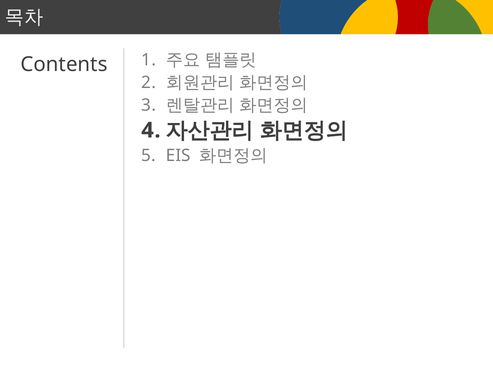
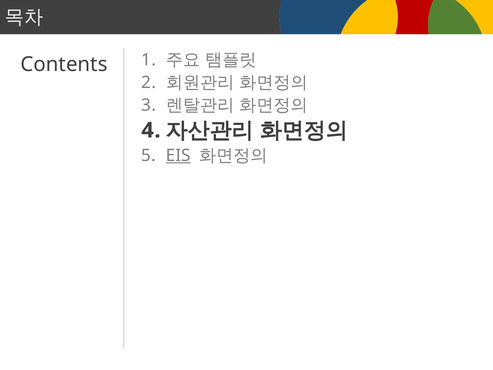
EIS underline: none -> present
